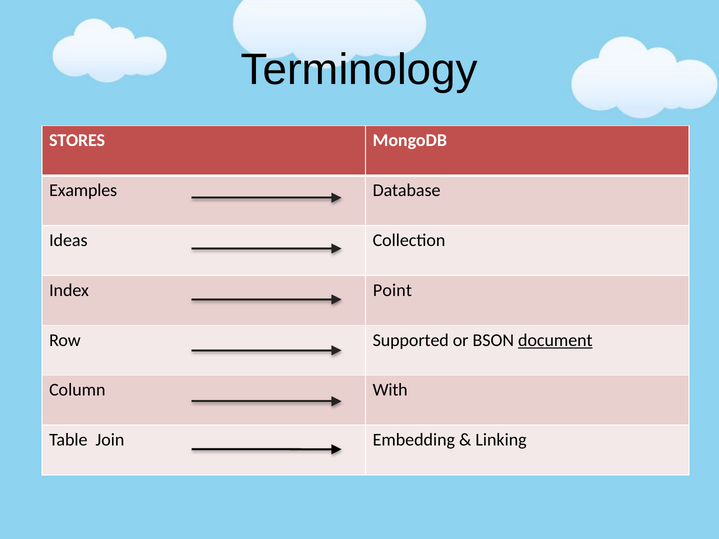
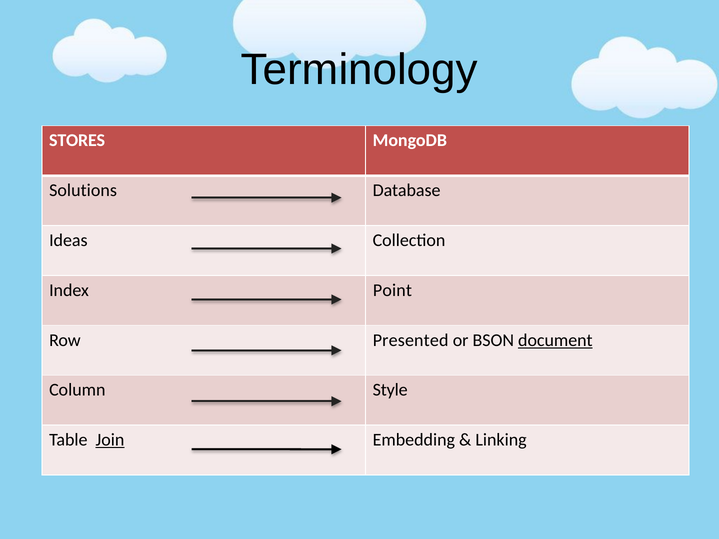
Examples: Examples -> Solutions
Supported: Supported -> Presented
With: With -> Style
Join underline: none -> present
